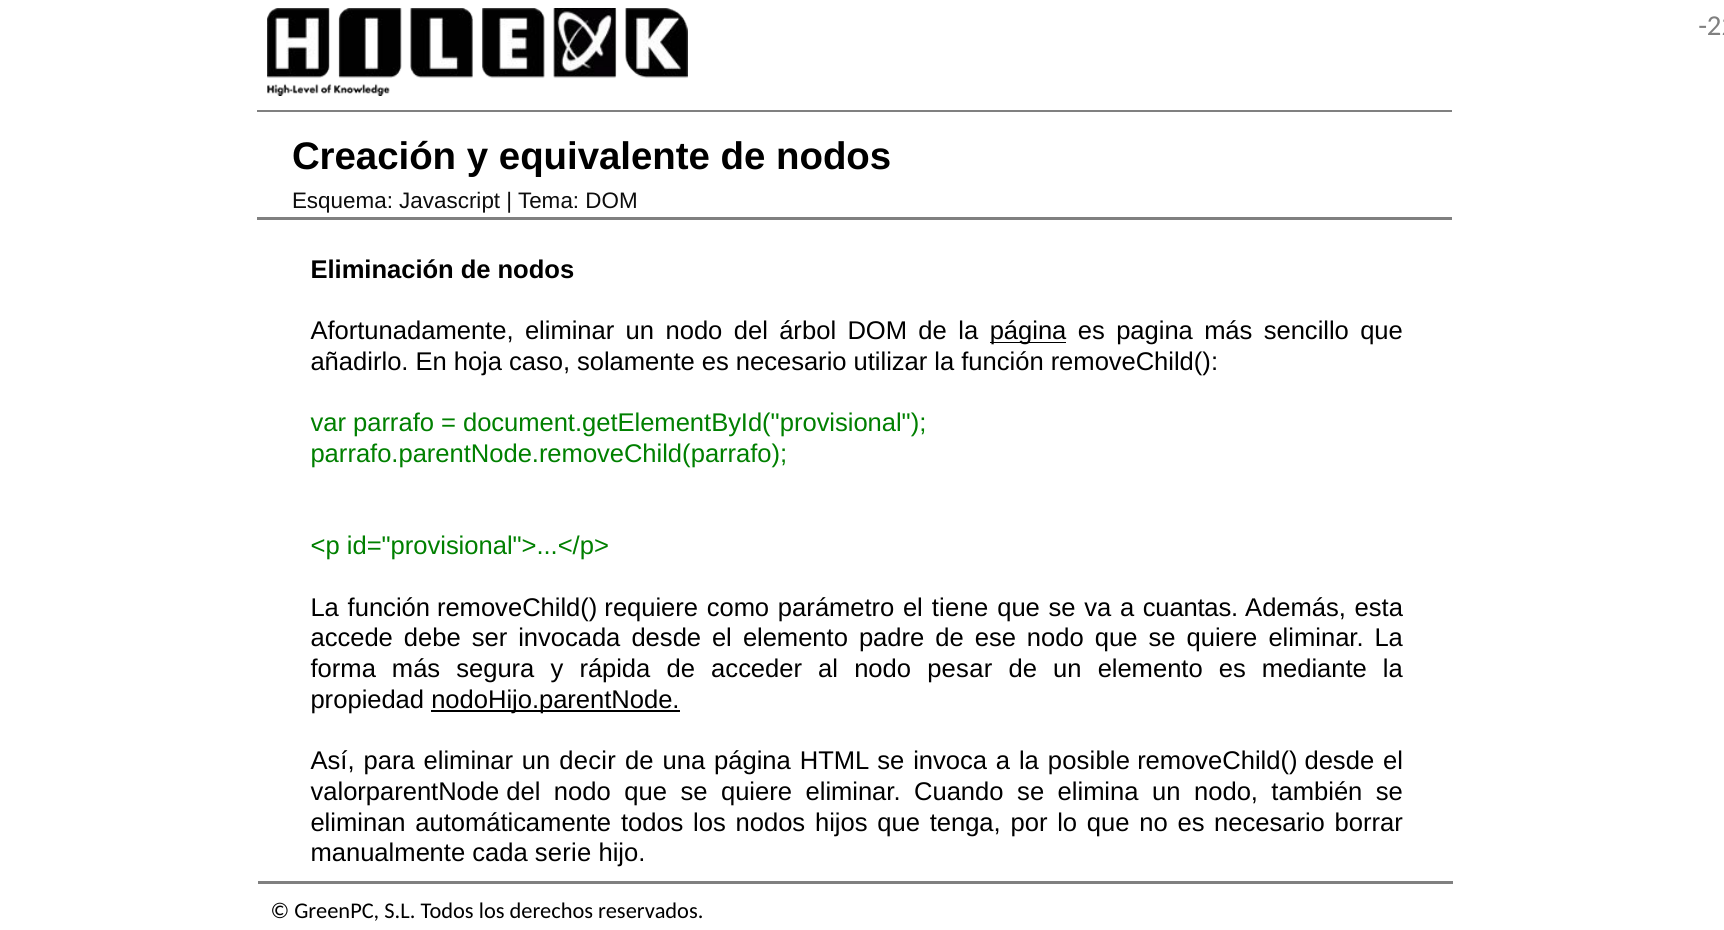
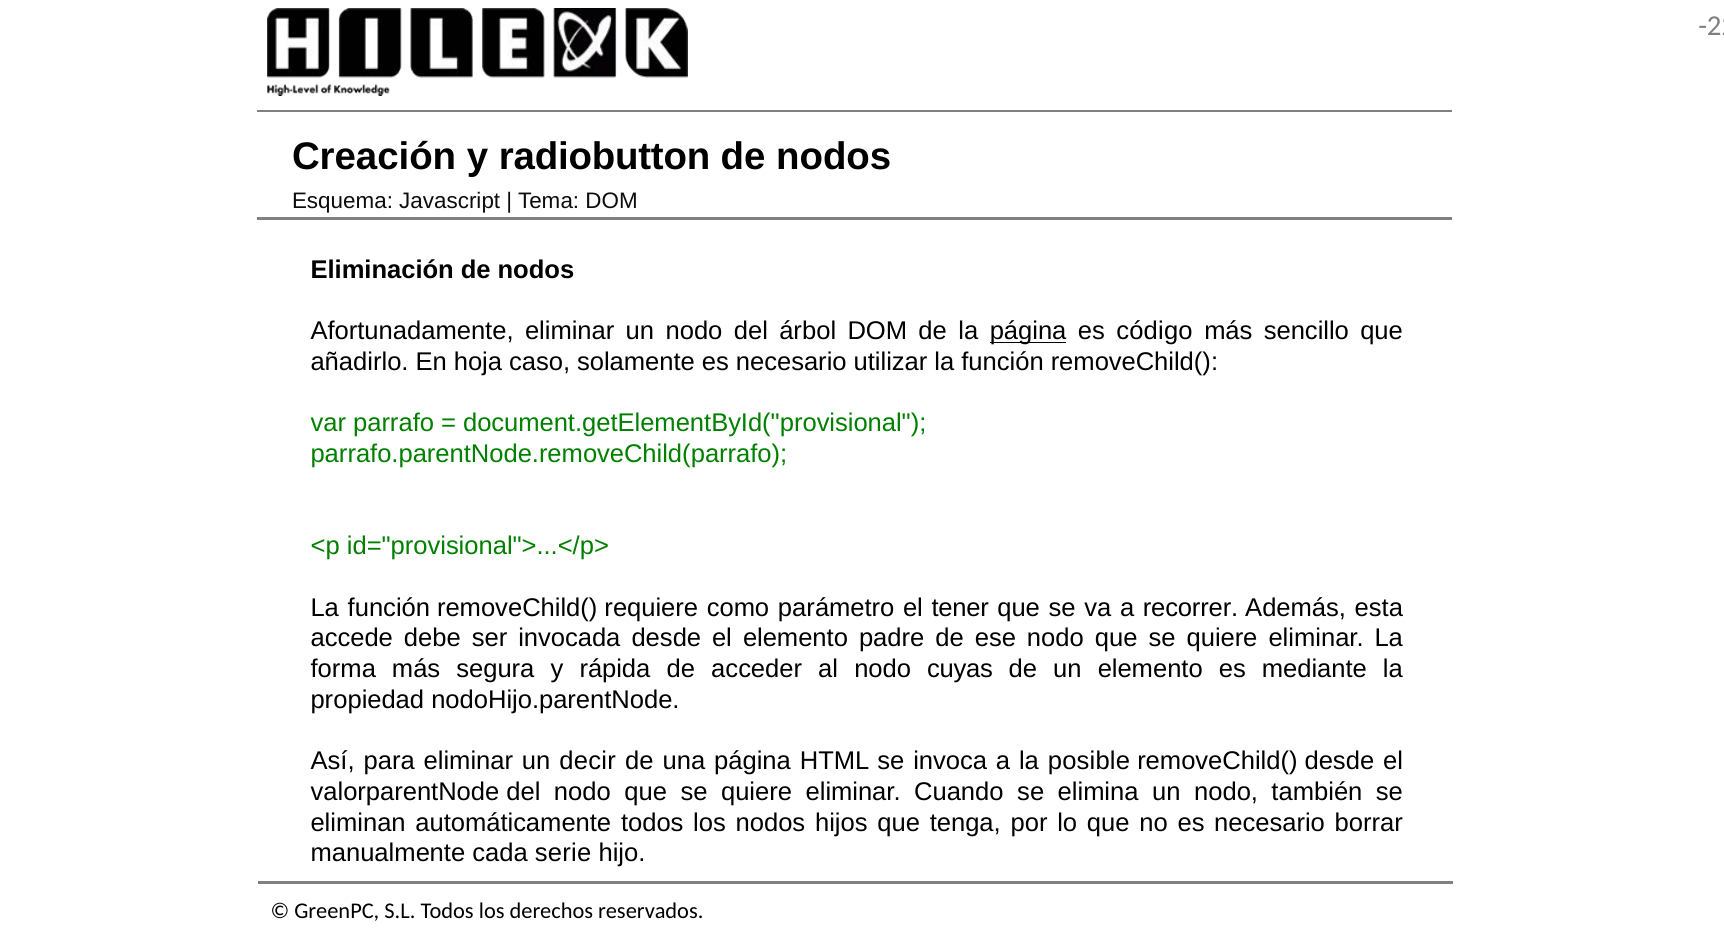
equivalente: equivalente -> radiobutton
pagina: pagina -> código
tiene: tiene -> tener
cuantas: cuantas -> recorrer
pesar: pesar -> cuyas
nodoHijo.parentNode underline: present -> none
